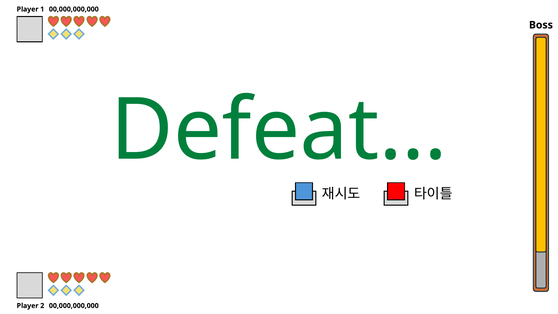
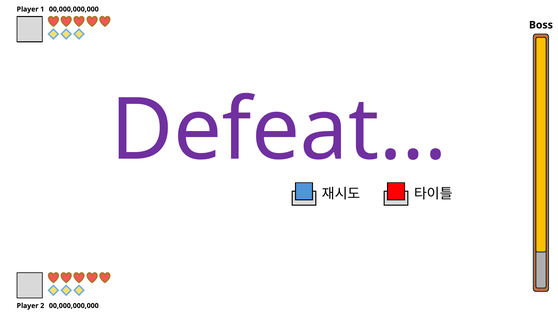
Defeat… colour: green -> purple
